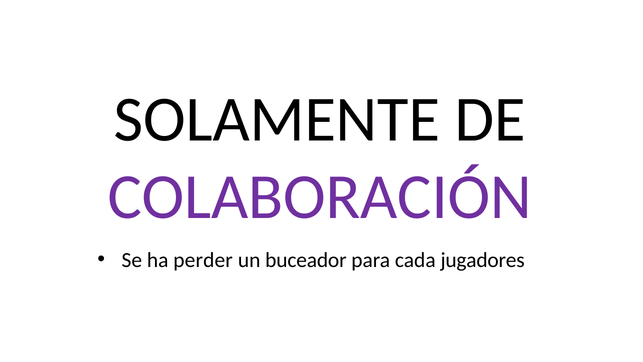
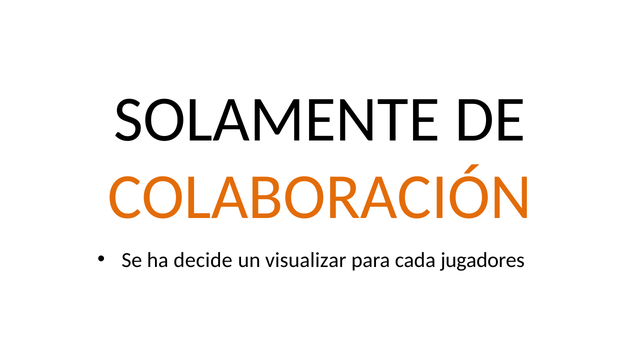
COLABORACIÓN colour: purple -> orange
perder: perder -> decide
buceador: buceador -> visualizar
